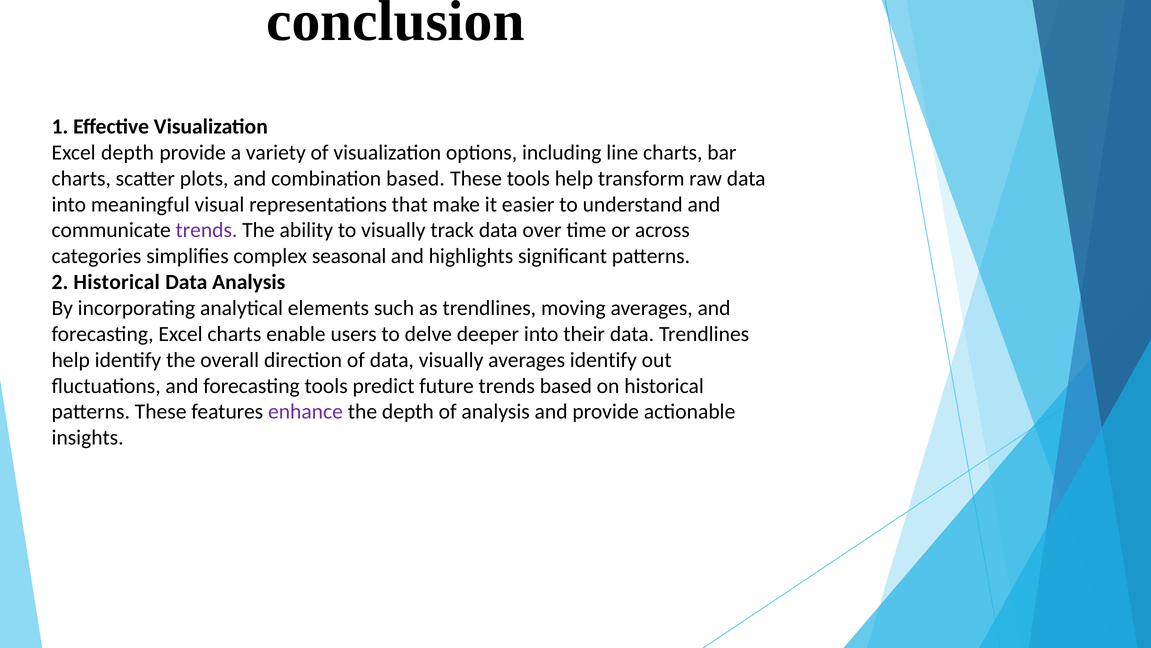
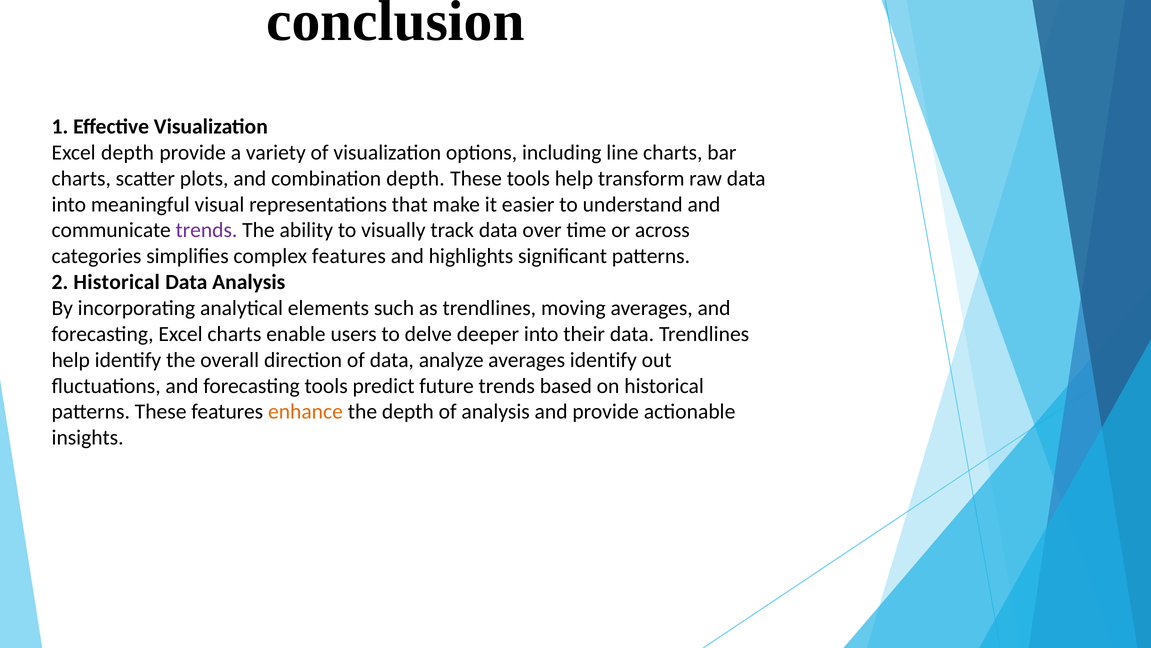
combination based: based -> depth
complex seasonal: seasonal -> features
data visually: visually -> analyze
enhance colour: purple -> orange
